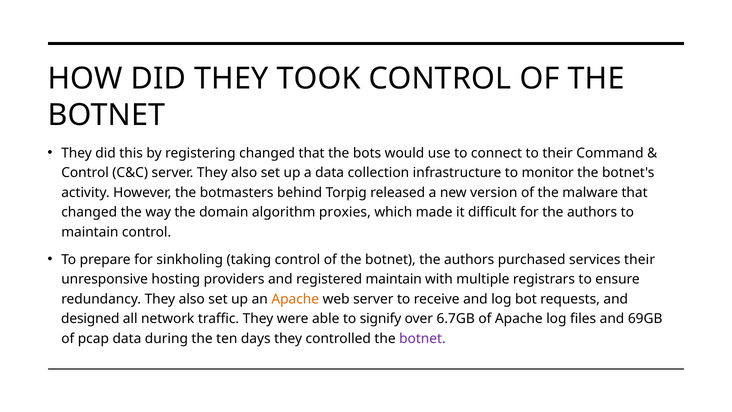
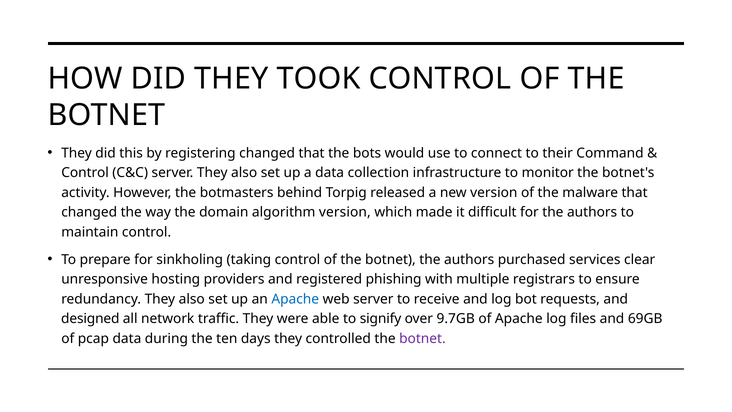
algorithm proxies: proxies -> version
services their: their -> clear
registered maintain: maintain -> phishing
Apache at (295, 299) colour: orange -> blue
6.7GB: 6.7GB -> 9.7GB
